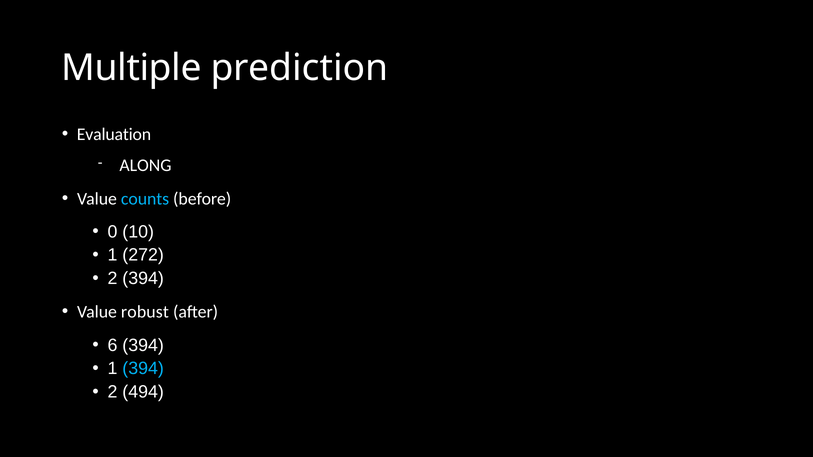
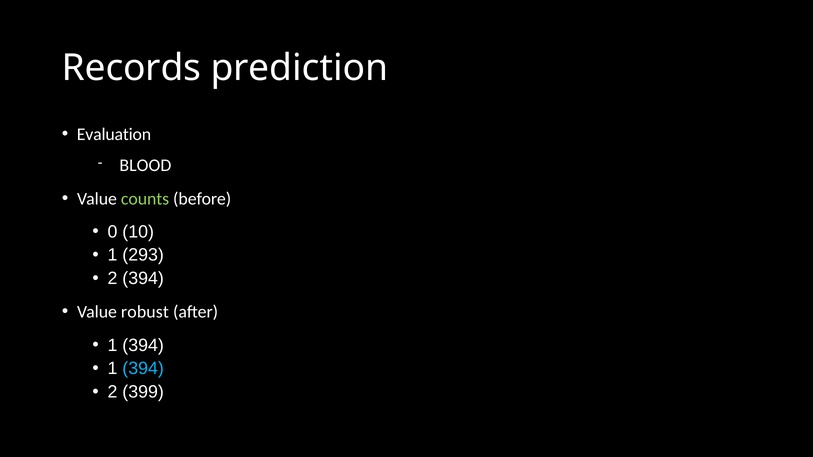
Multiple: Multiple -> Records
ALONG: ALONG -> BLOOD
counts colour: light blue -> light green
272: 272 -> 293
6 at (113, 346): 6 -> 1
494: 494 -> 399
